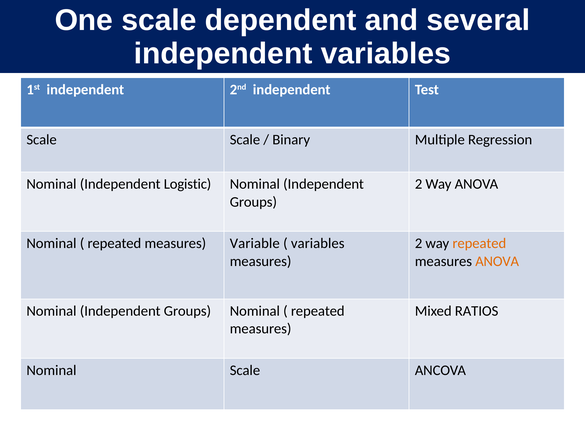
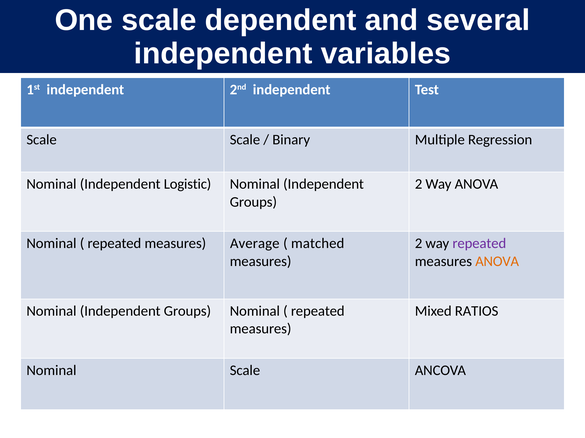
Variable: Variable -> Average
variables at (318, 244): variables -> matched
repeated at (479, 244) colour: orange -> purple
